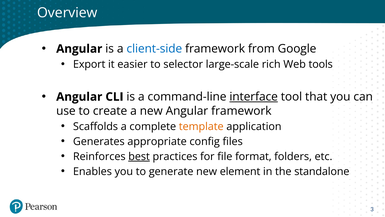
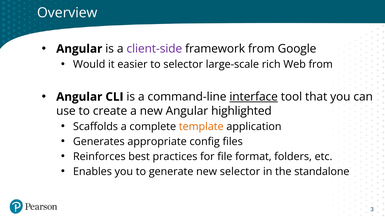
client-side colour: blue -> purple
Export: Export -> Would
Web tools: tools -> from
Angular framework: framework -> highlighted
best underline: present -> none
new element: element -> selector
